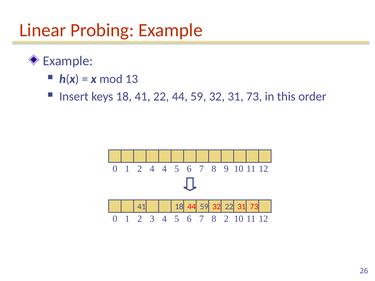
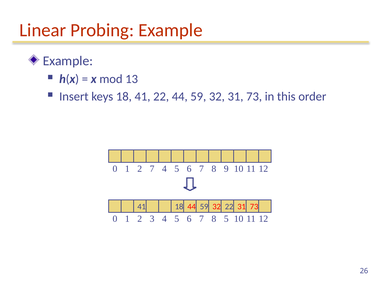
2 4: 4 -> 7
8 2: 2 -> 5
